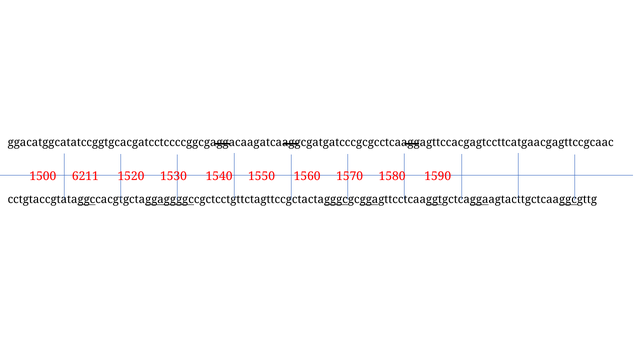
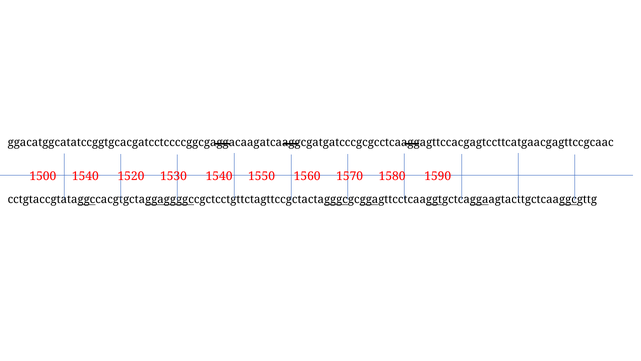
1500 6211: 6211 -> 1540
